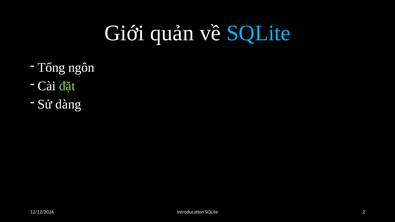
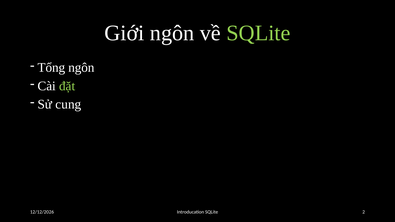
Giới quản: quản -> ngôn
SQLite at (258, 33) colour: light blue -> light green
dàng: dàng -> cung
